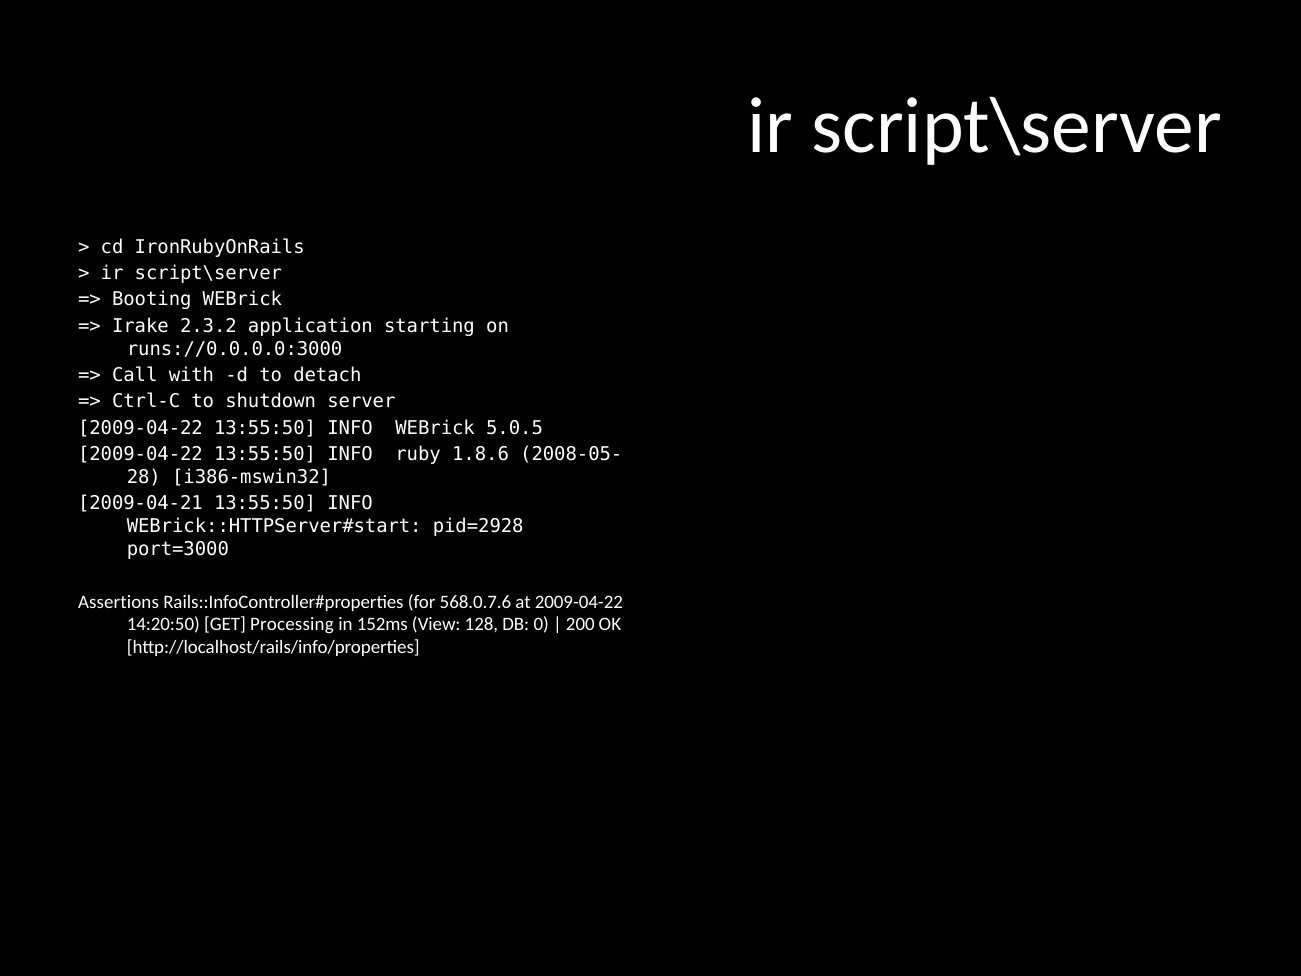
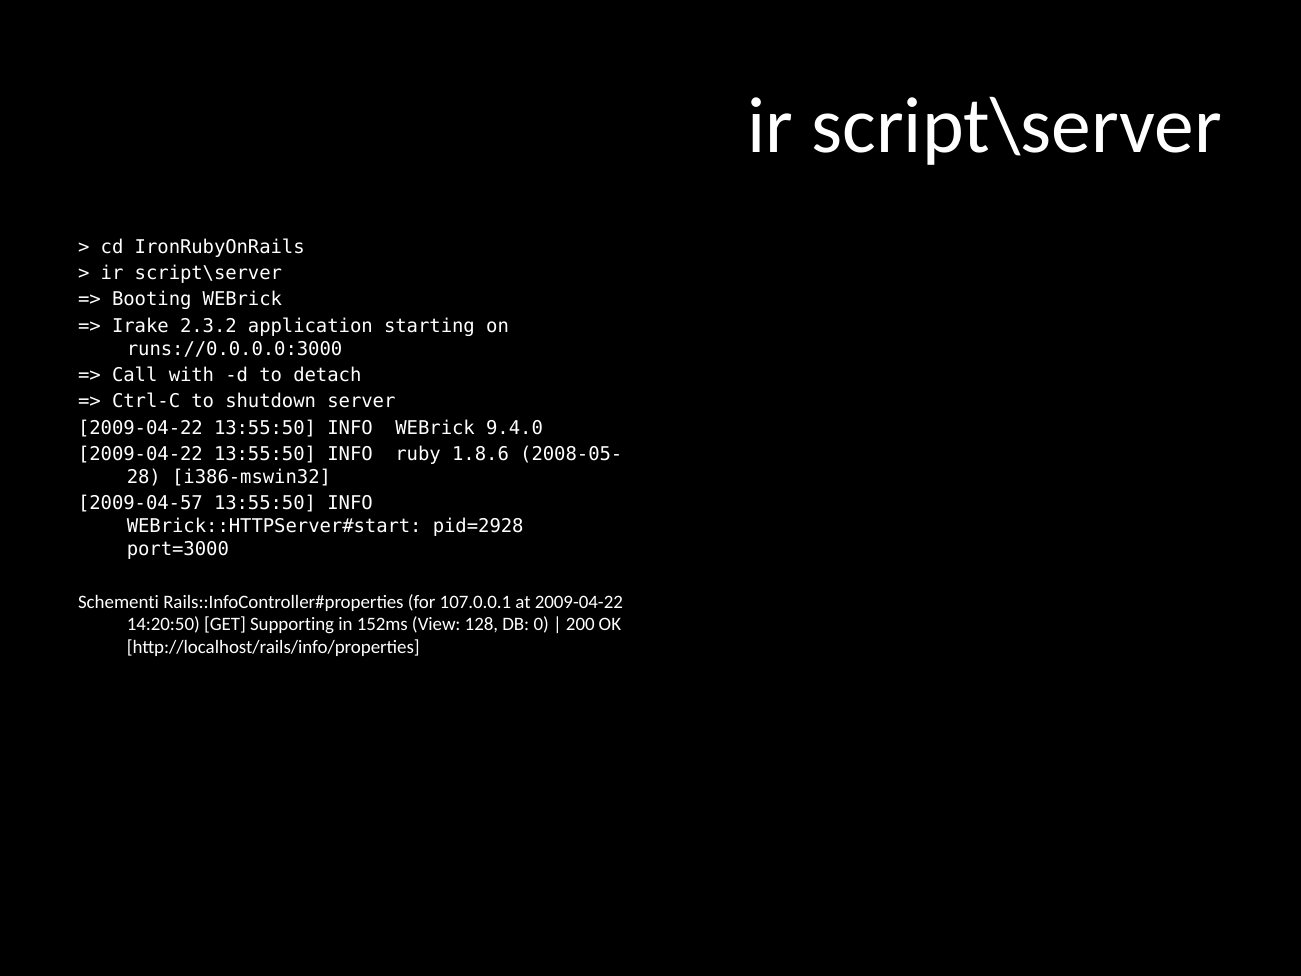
5.0.5: 5.0.5 -> 9.4.0
2009-04-21: 2009-04-21 -> 2009-04-57
Assertions: Assertions -> Schementi
568.0.7.6: 568.0.7.6 -> 107.0.0.1
Processing: Processing -> Supporting
